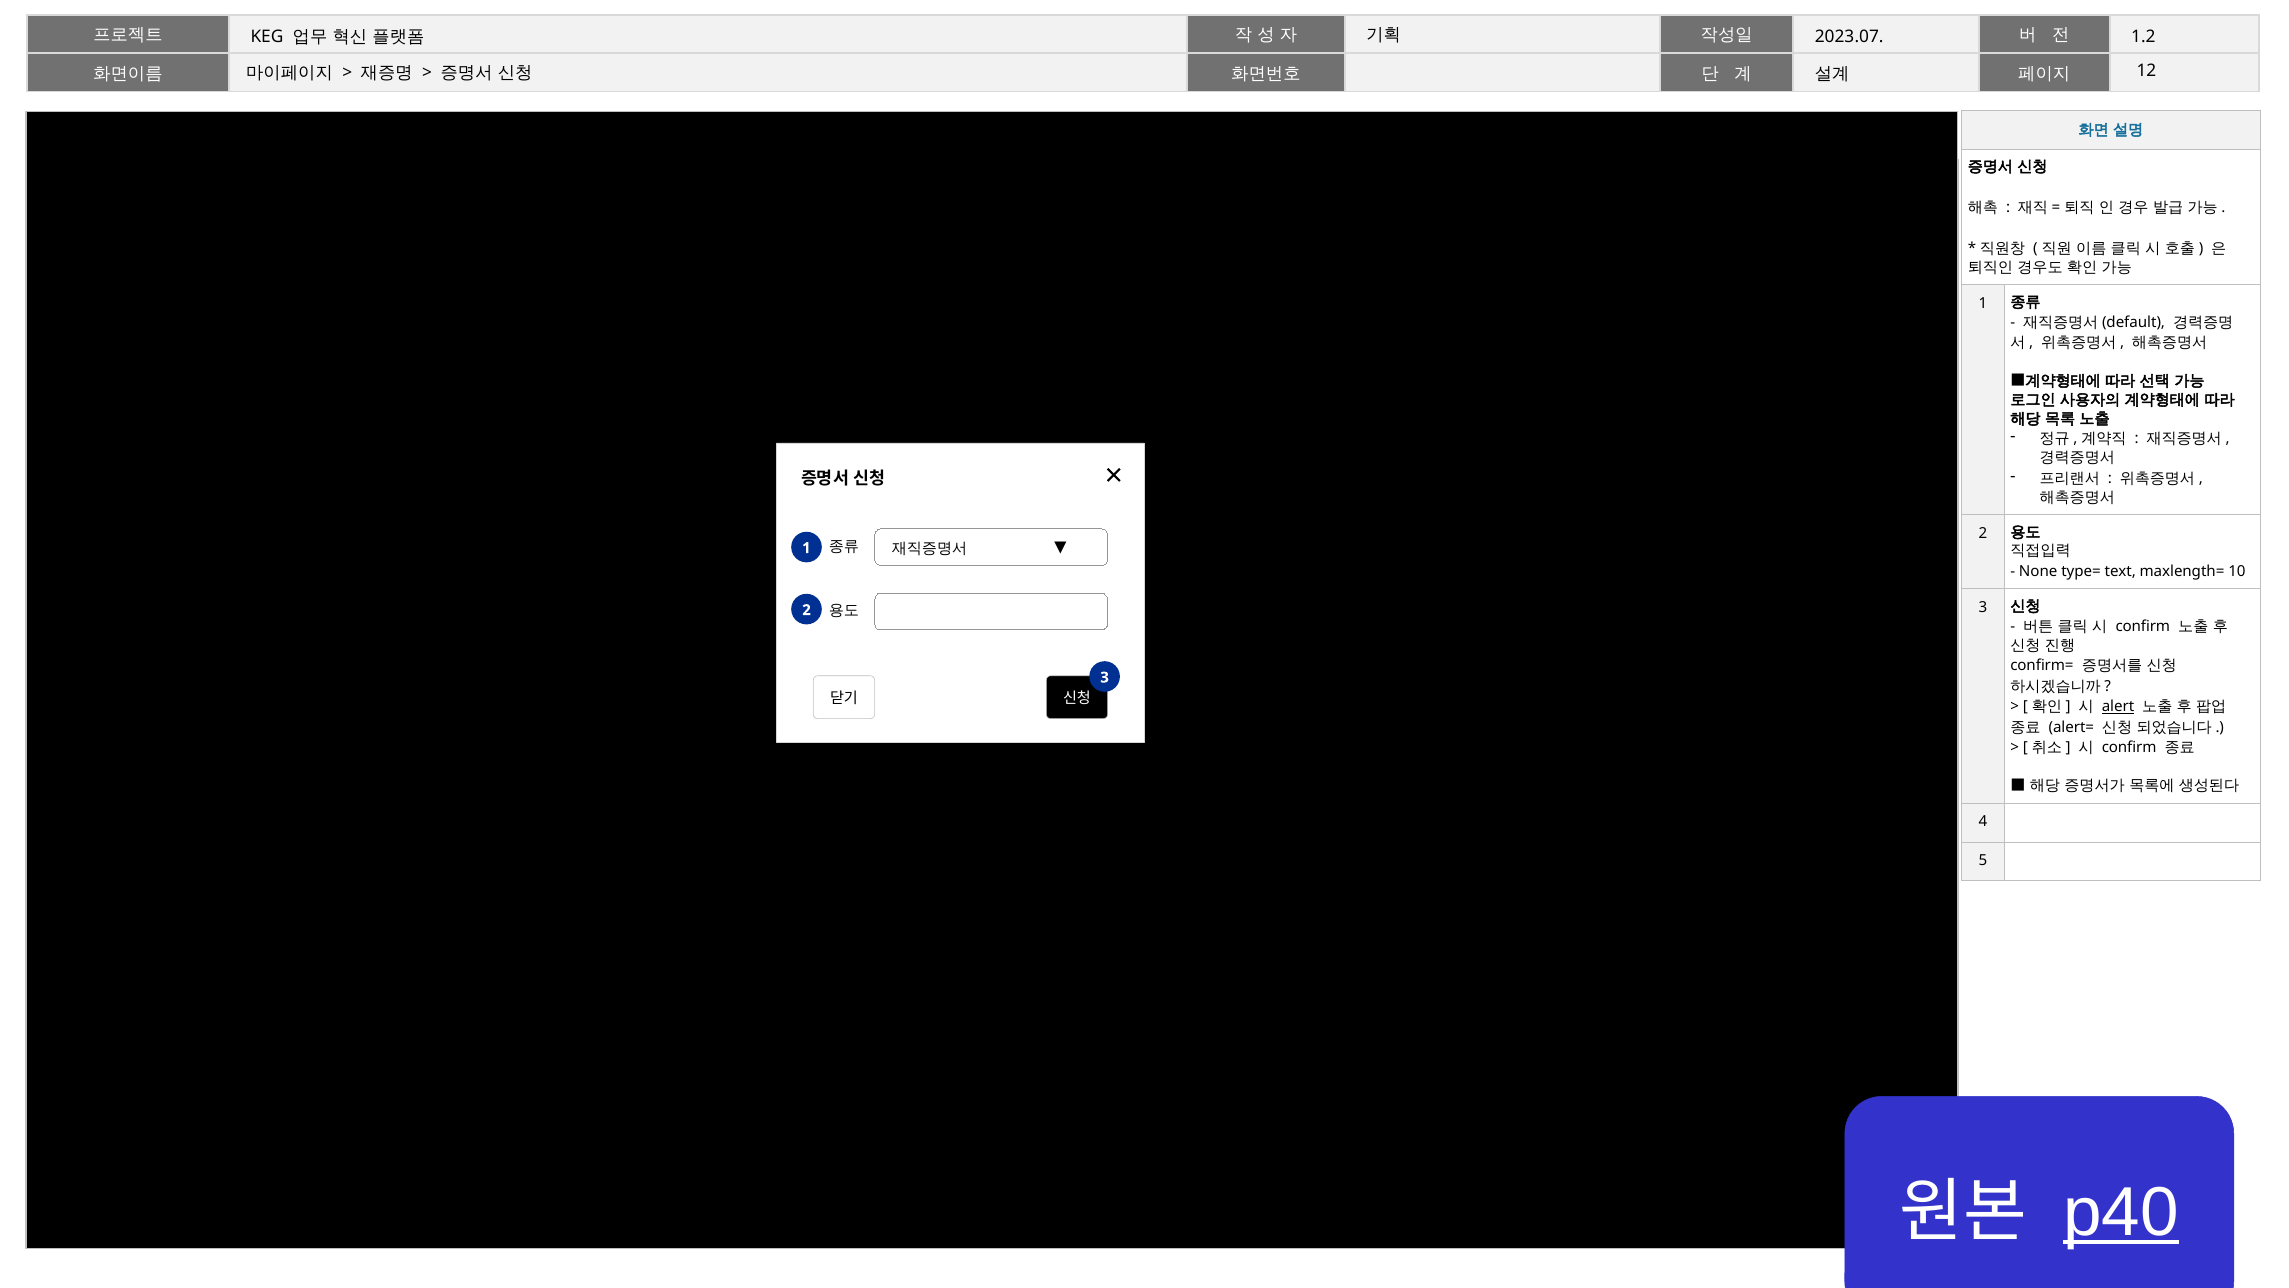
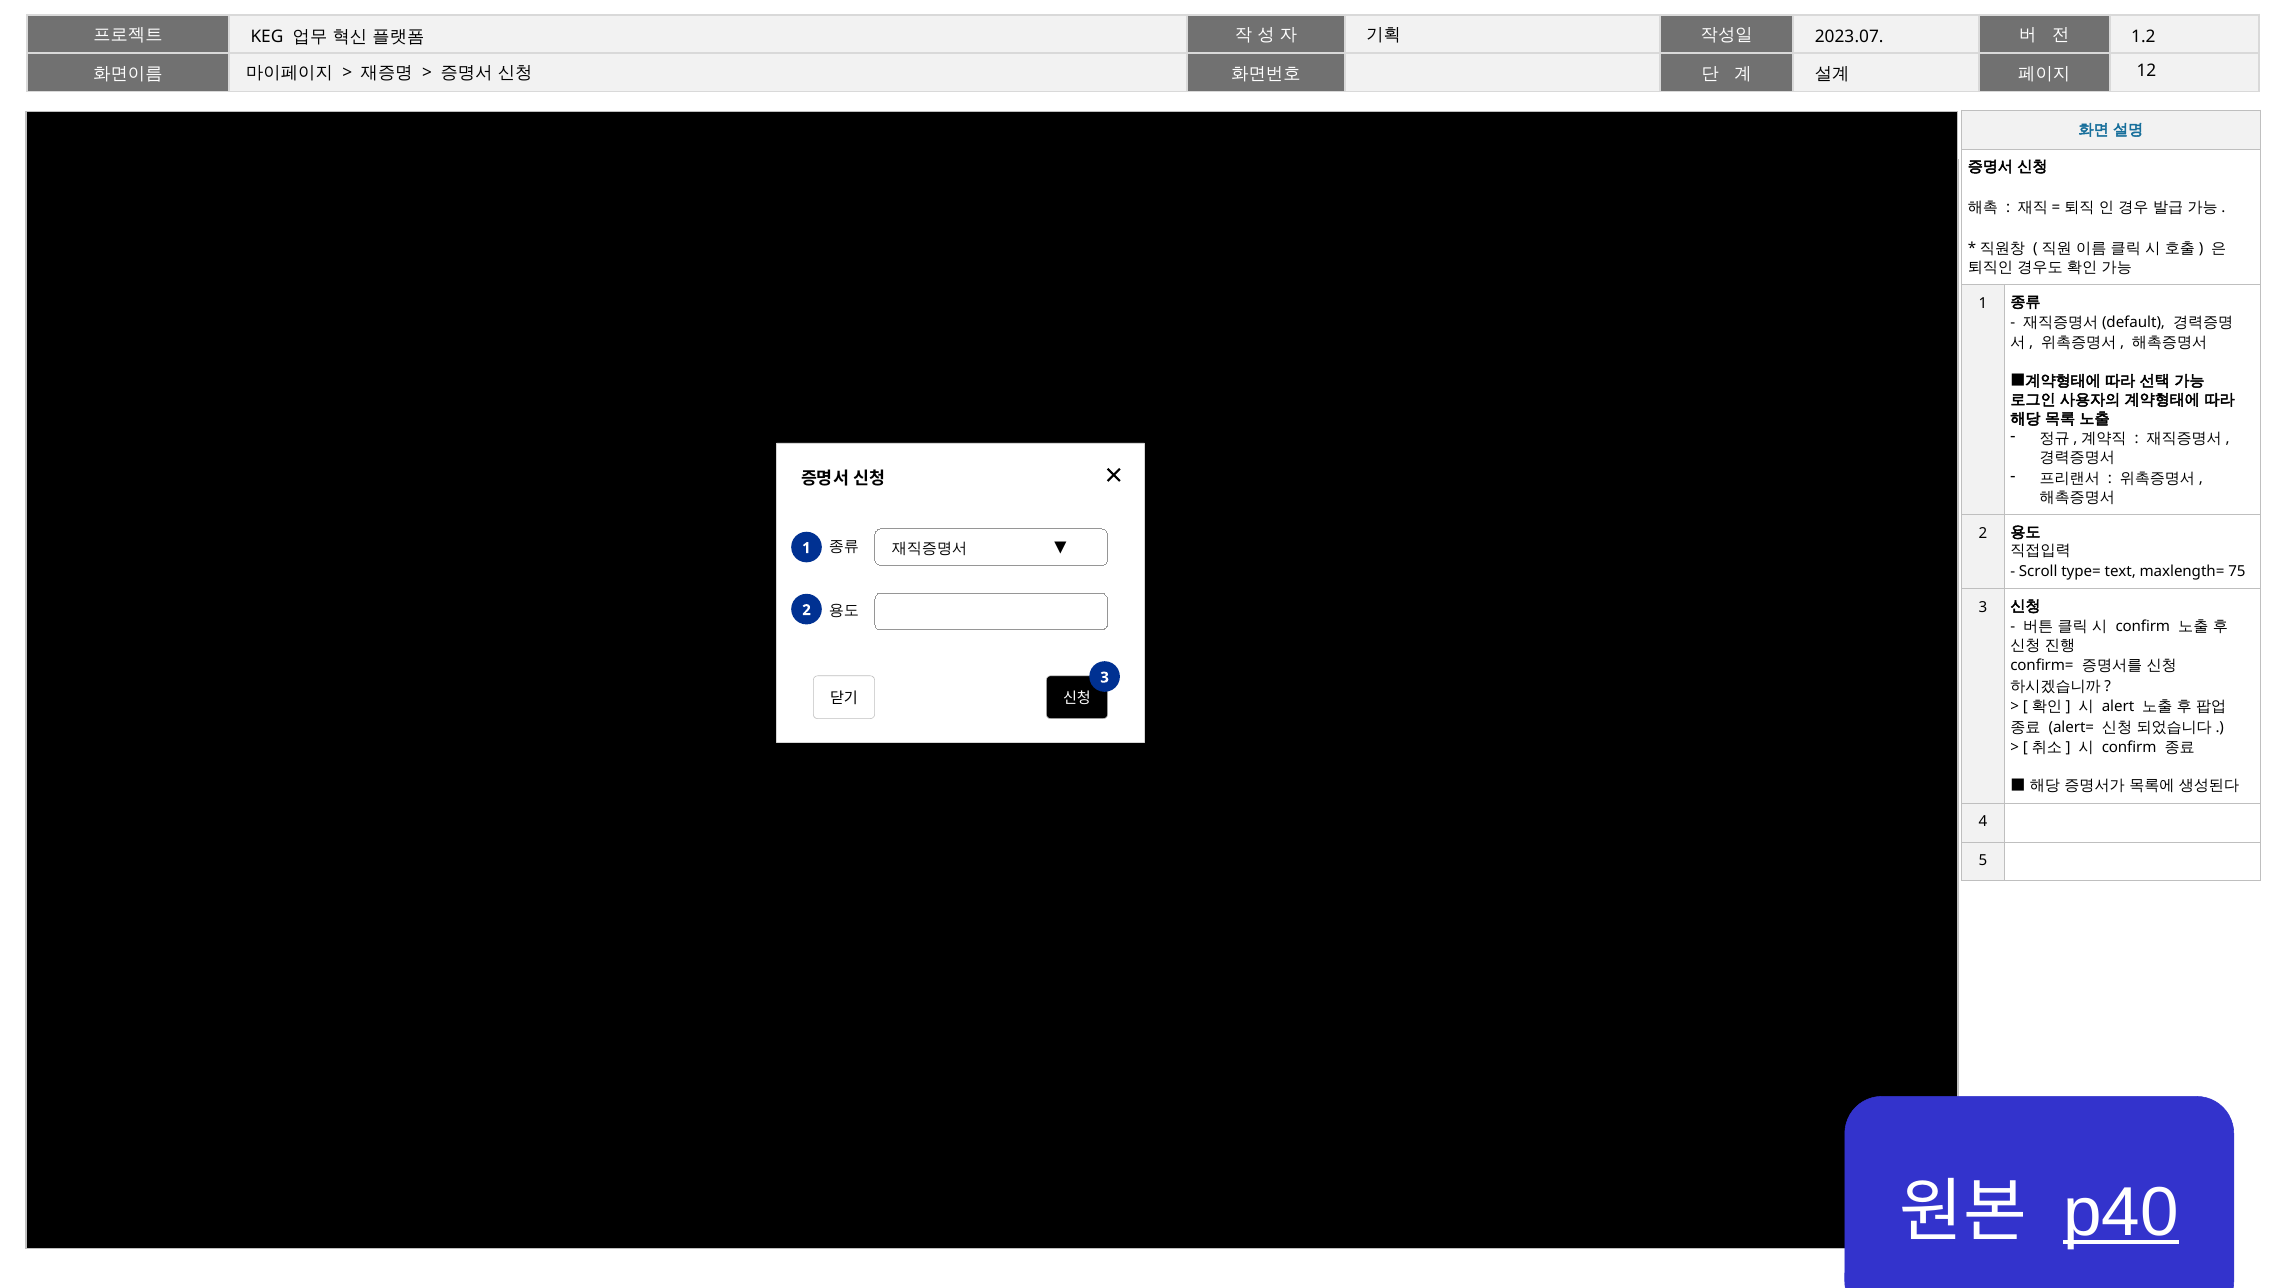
None: None -> Scroll
10: 10 -> 75
alert underline: present -> none
